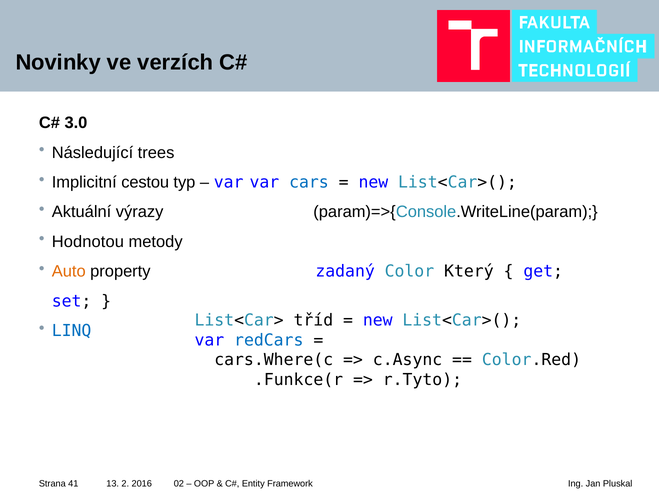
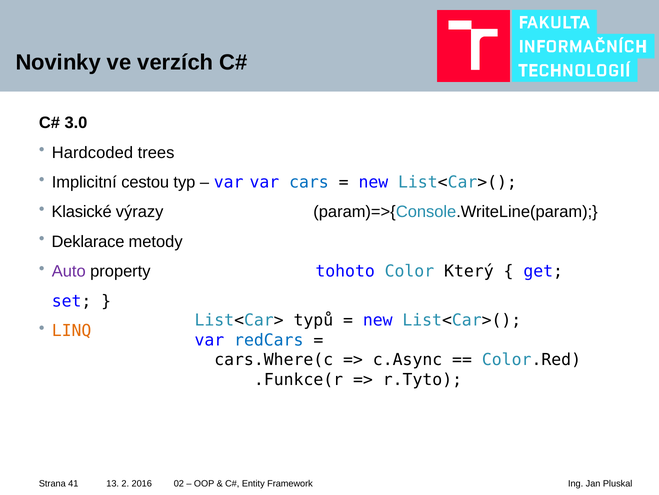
Následující: Následující -> Hardcoded
Aktuální: Aktuální -> Klasické
Hodnotou: Hodnotou -> Deklarace
Auto colour: orange -> purple
zadaný: zadaný -> tohoto
tříd: tříd -> typů
LINQ colour: blue -> orange
